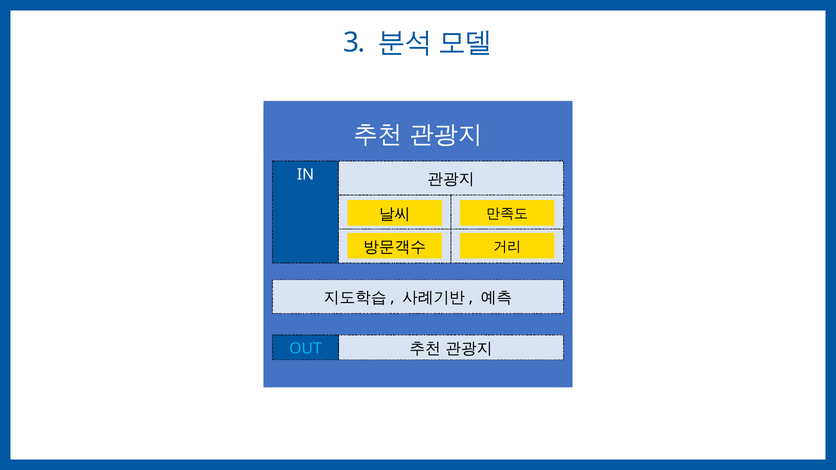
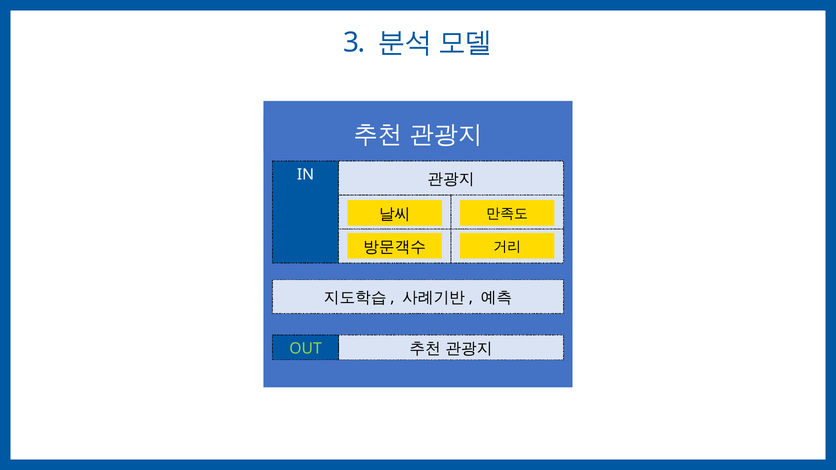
OUT colour: light blue -> light green
